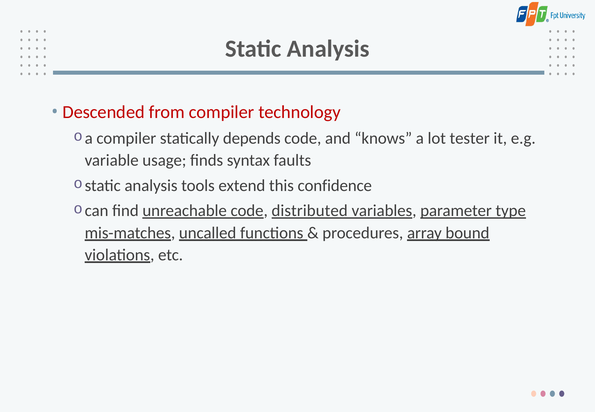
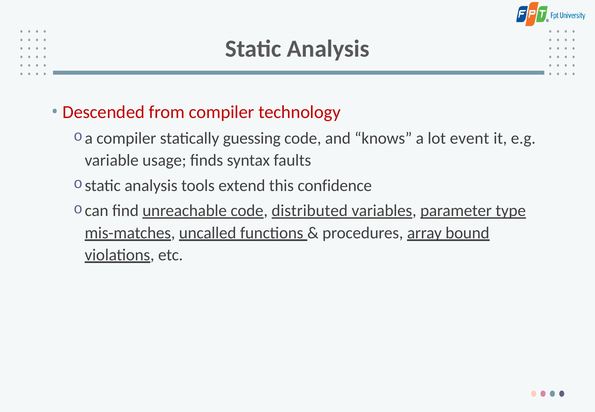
depends: depends -> guessing
tester: tester -> event
